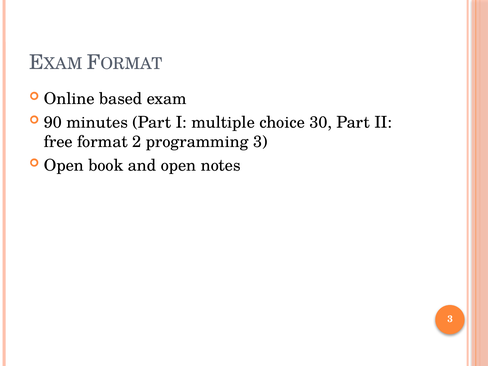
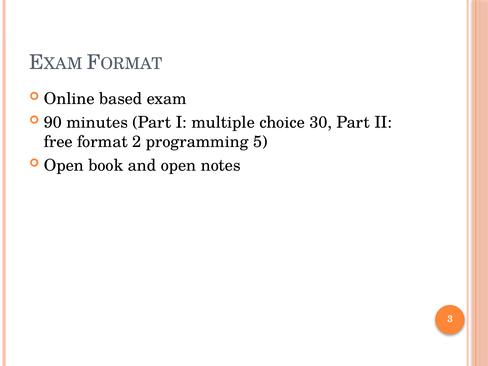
programming 3: 3 -> 5
